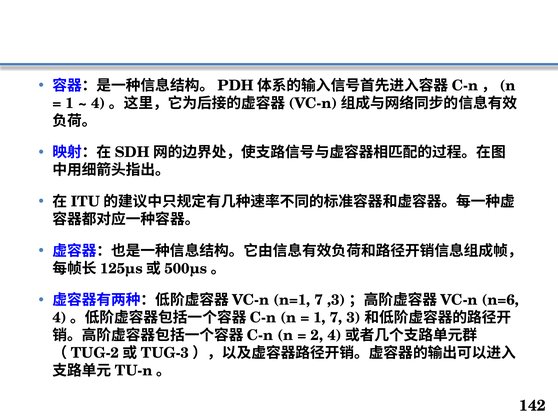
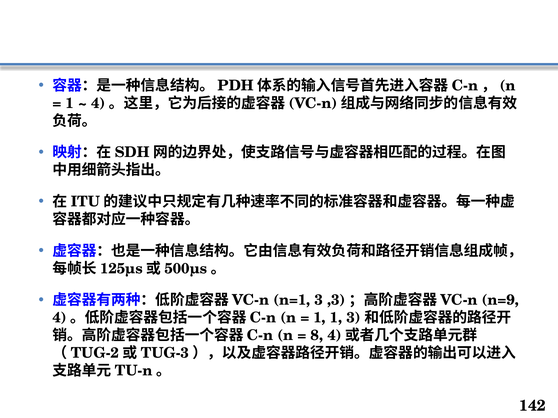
n=1 7: 7 -> 3
n=6: n=6 -> n=9
1 7: 7 -> 1
2: 2 -> 8
